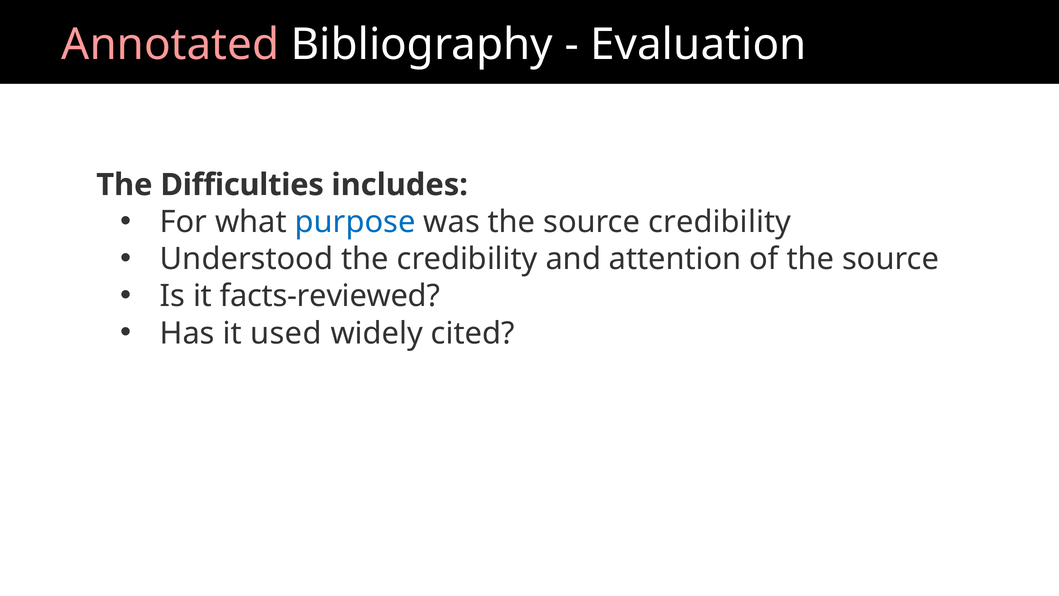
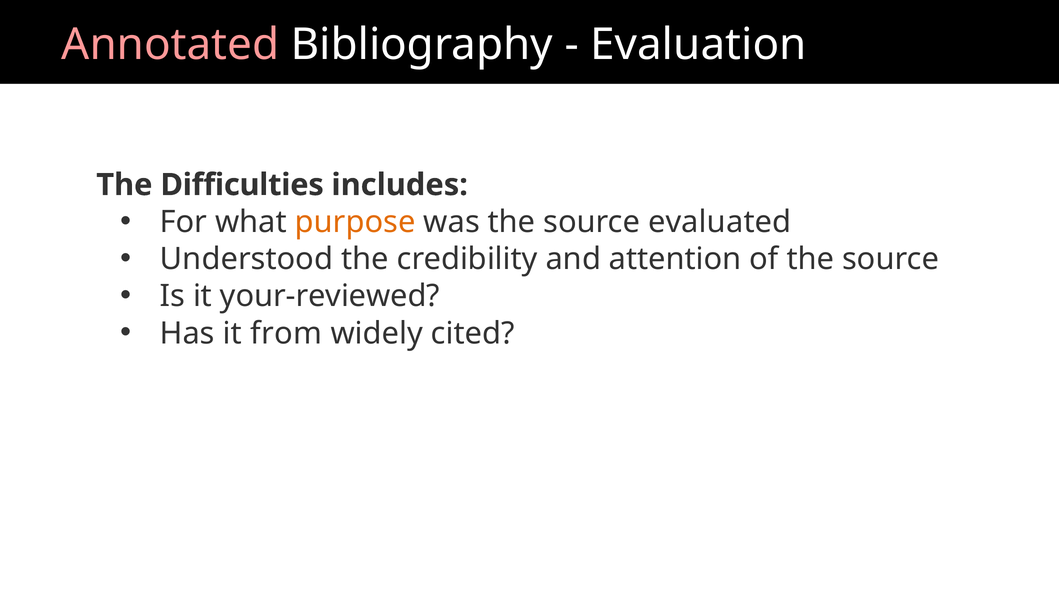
purpose colour: blue -> orange
source credibility: credibility -> evaluated
facts-reviewed: facts-reviewed -> your-reviewed
used: used -> from
